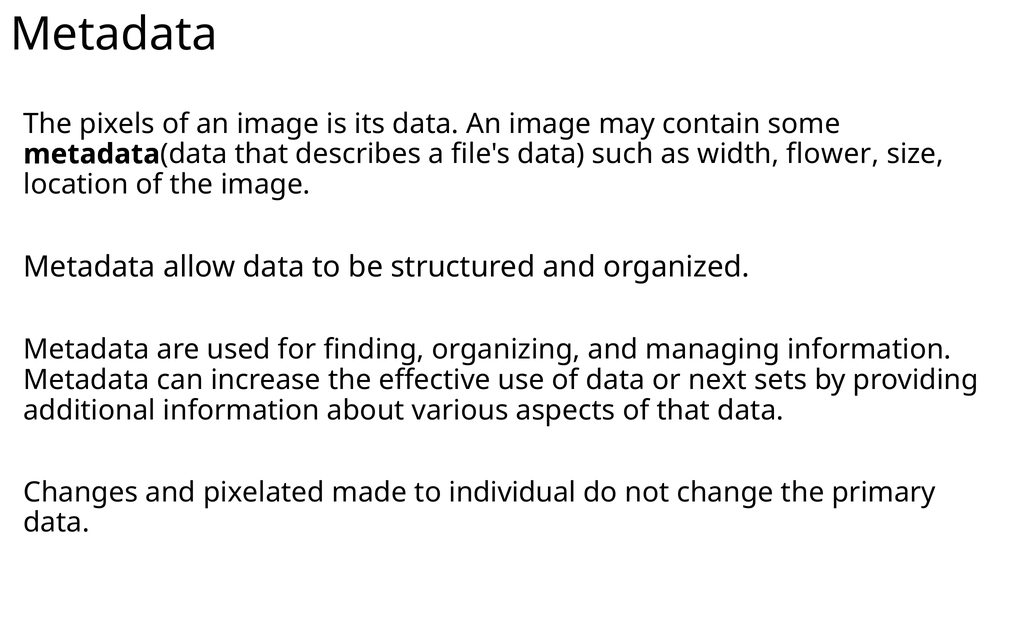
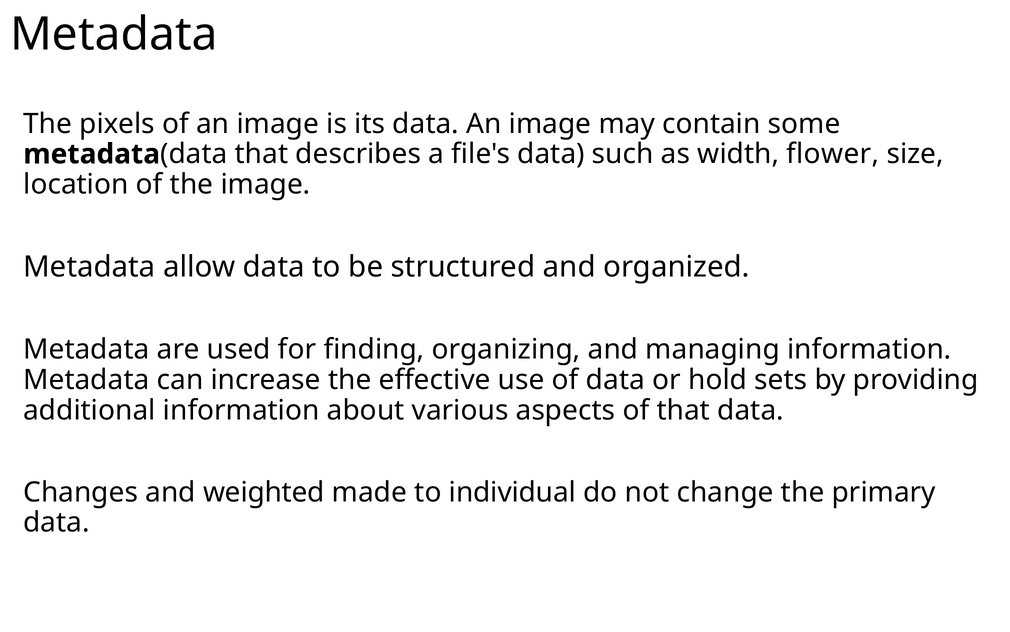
next: next -> hold
pixelated: pixelated -> weighted
